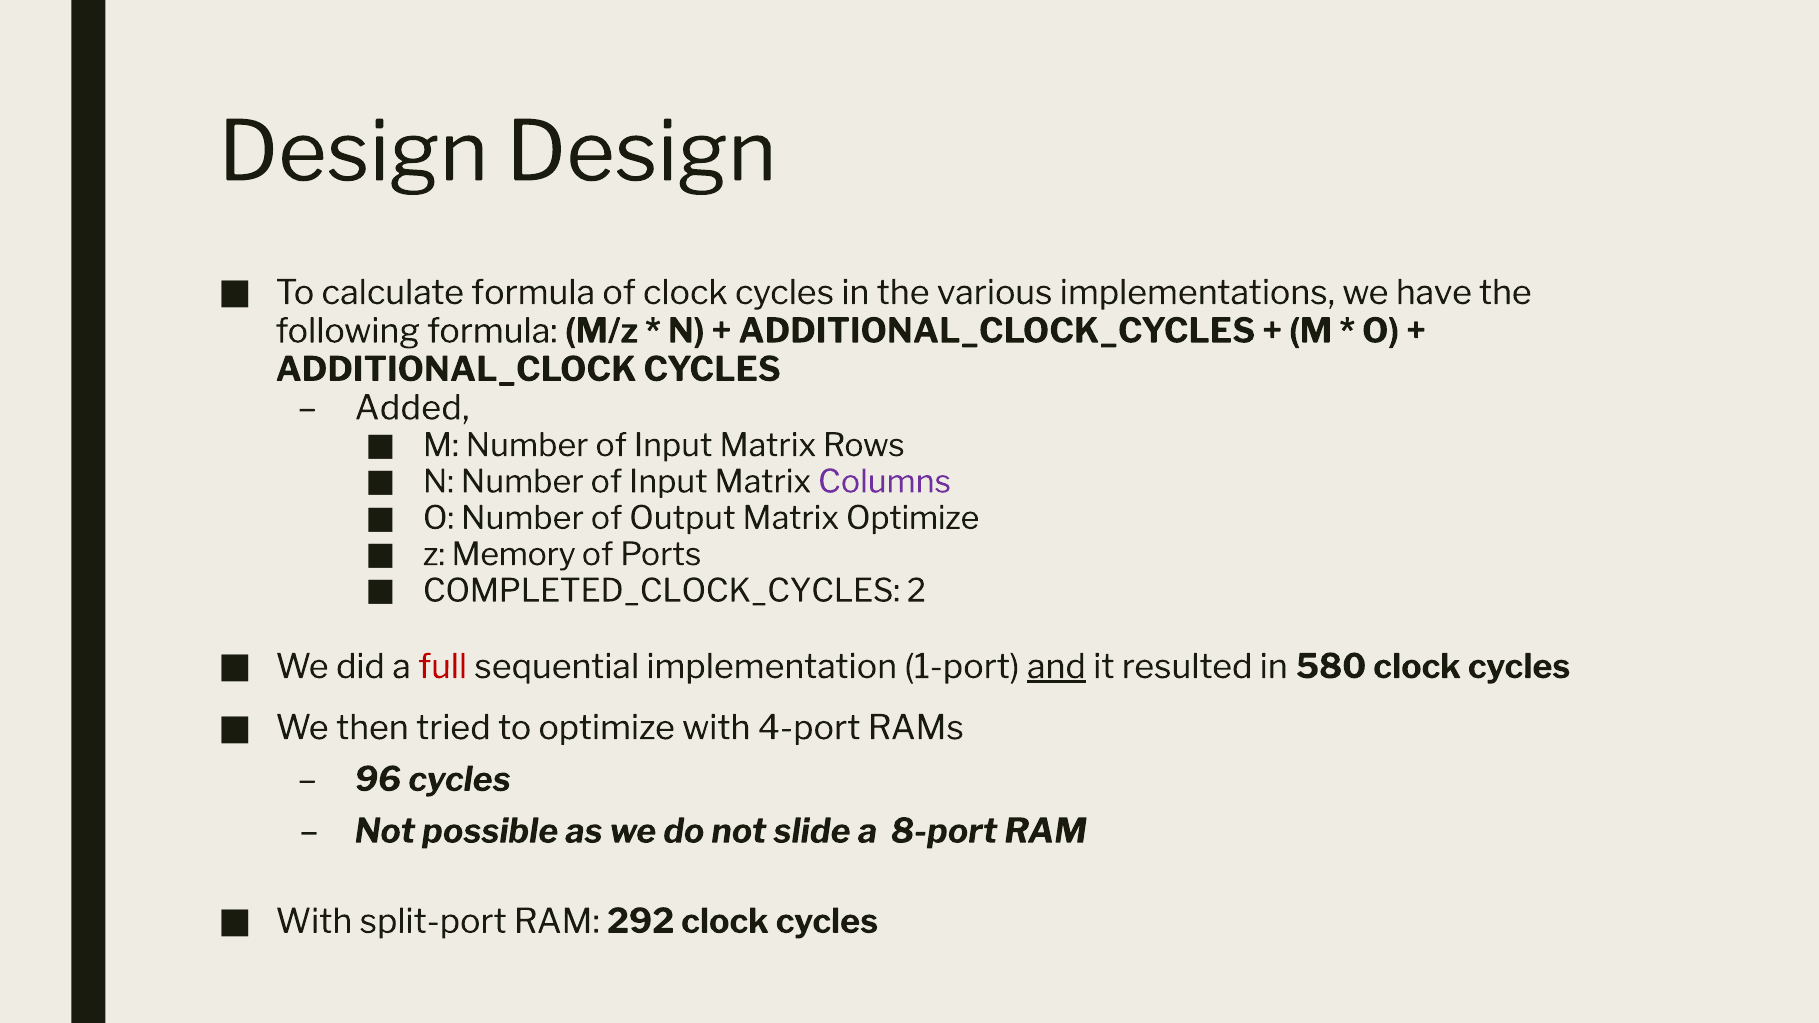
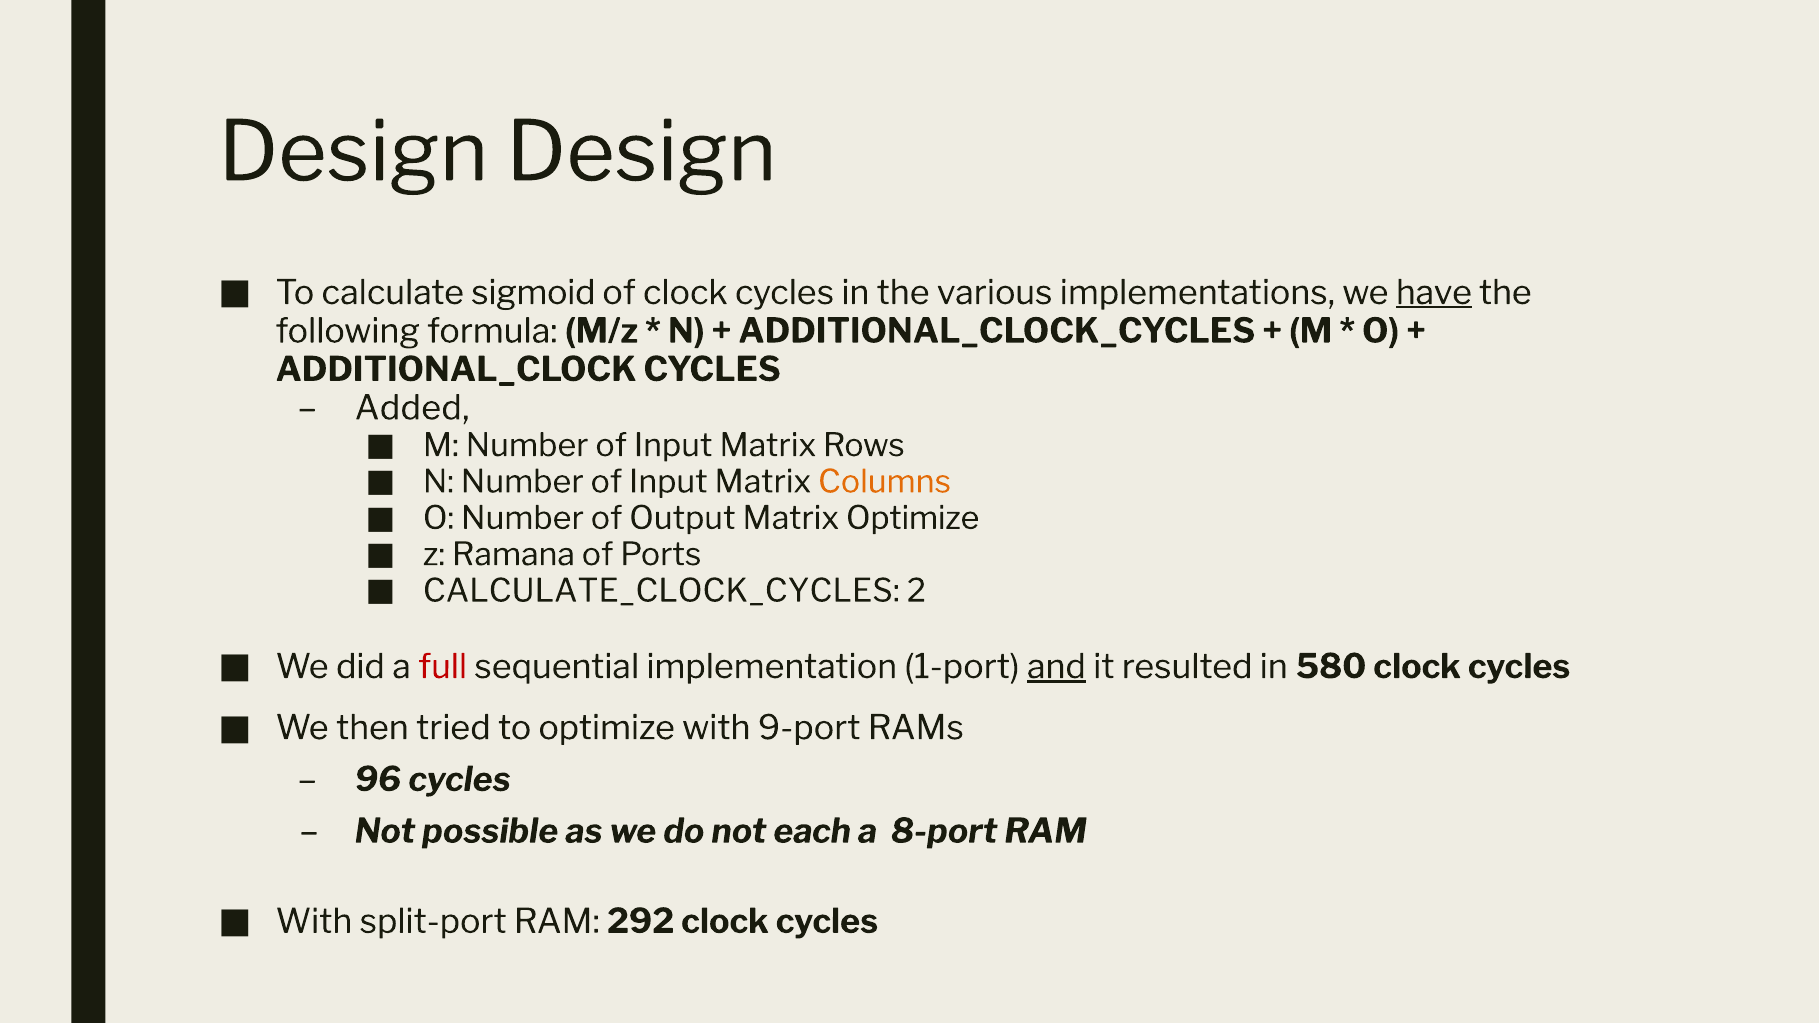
calculate formula: formula -> sigmoid
have underline: none -> present
Columns colour: purple -> orange
Memory: Memory -> Ramana
COMPLETED_CLOCK_CYCLES: COMPLETED_CLOCK_CYCLES -> CALCULATE_CLOCK_CYCLES
4-port: 4-port -> 9-port
slide: slide -> each
